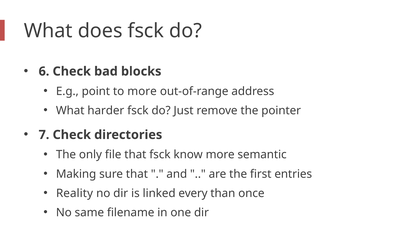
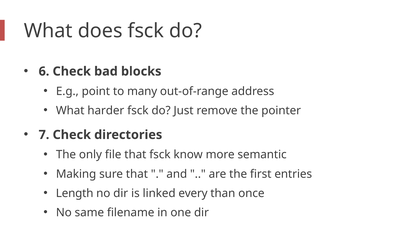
to more: more -> many
Reality: Reality -> Length
